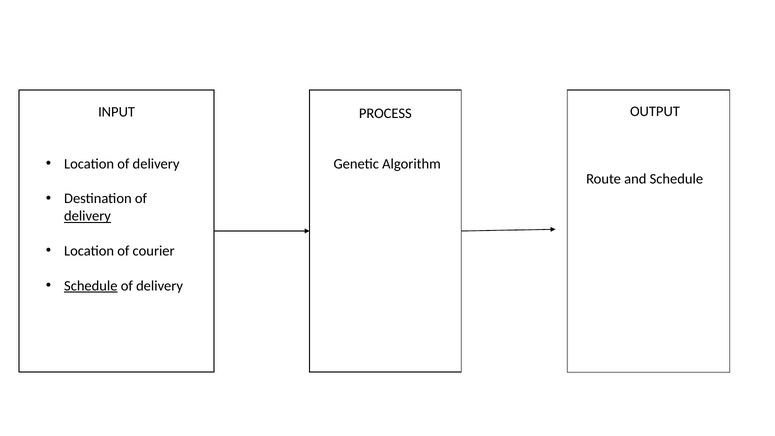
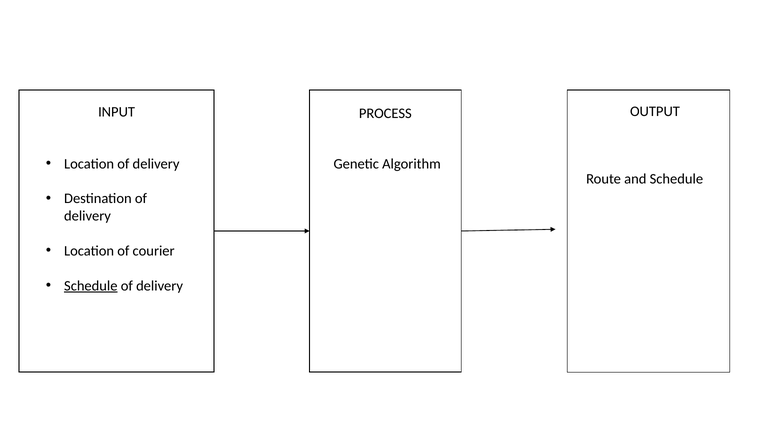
delivery at (88, 216) underline: present -> none
